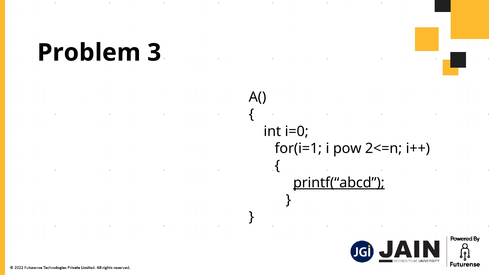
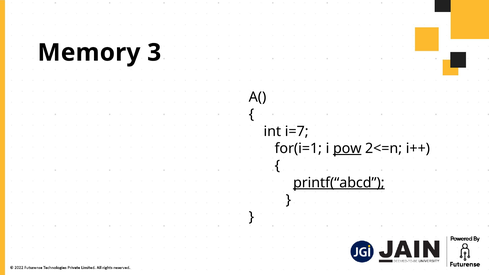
Problem: Problem -> Memory
i=0: i=0 -> i=7
pow underline: none -> present
